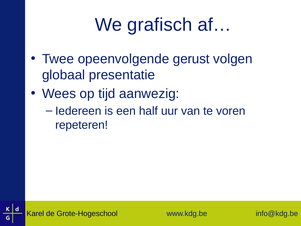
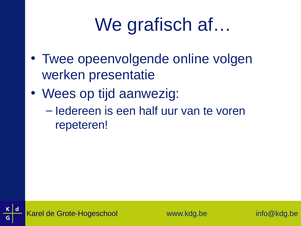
gerust: gerust -> online
globaal: globaal -> werken
